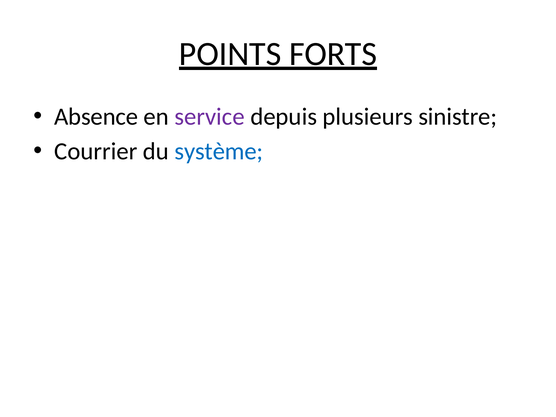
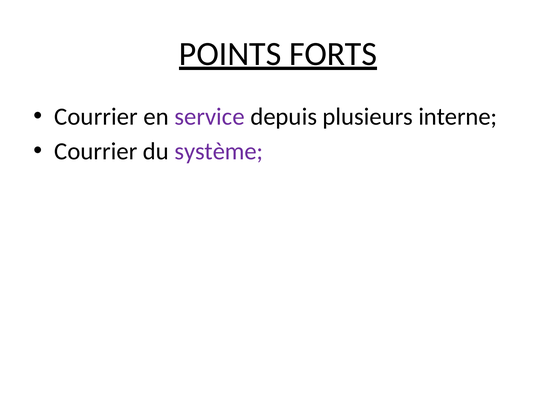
Absence at (96, 117): Absence -> Courrier
sinistre: sinistre -> interne
système colour: blue -> purple
